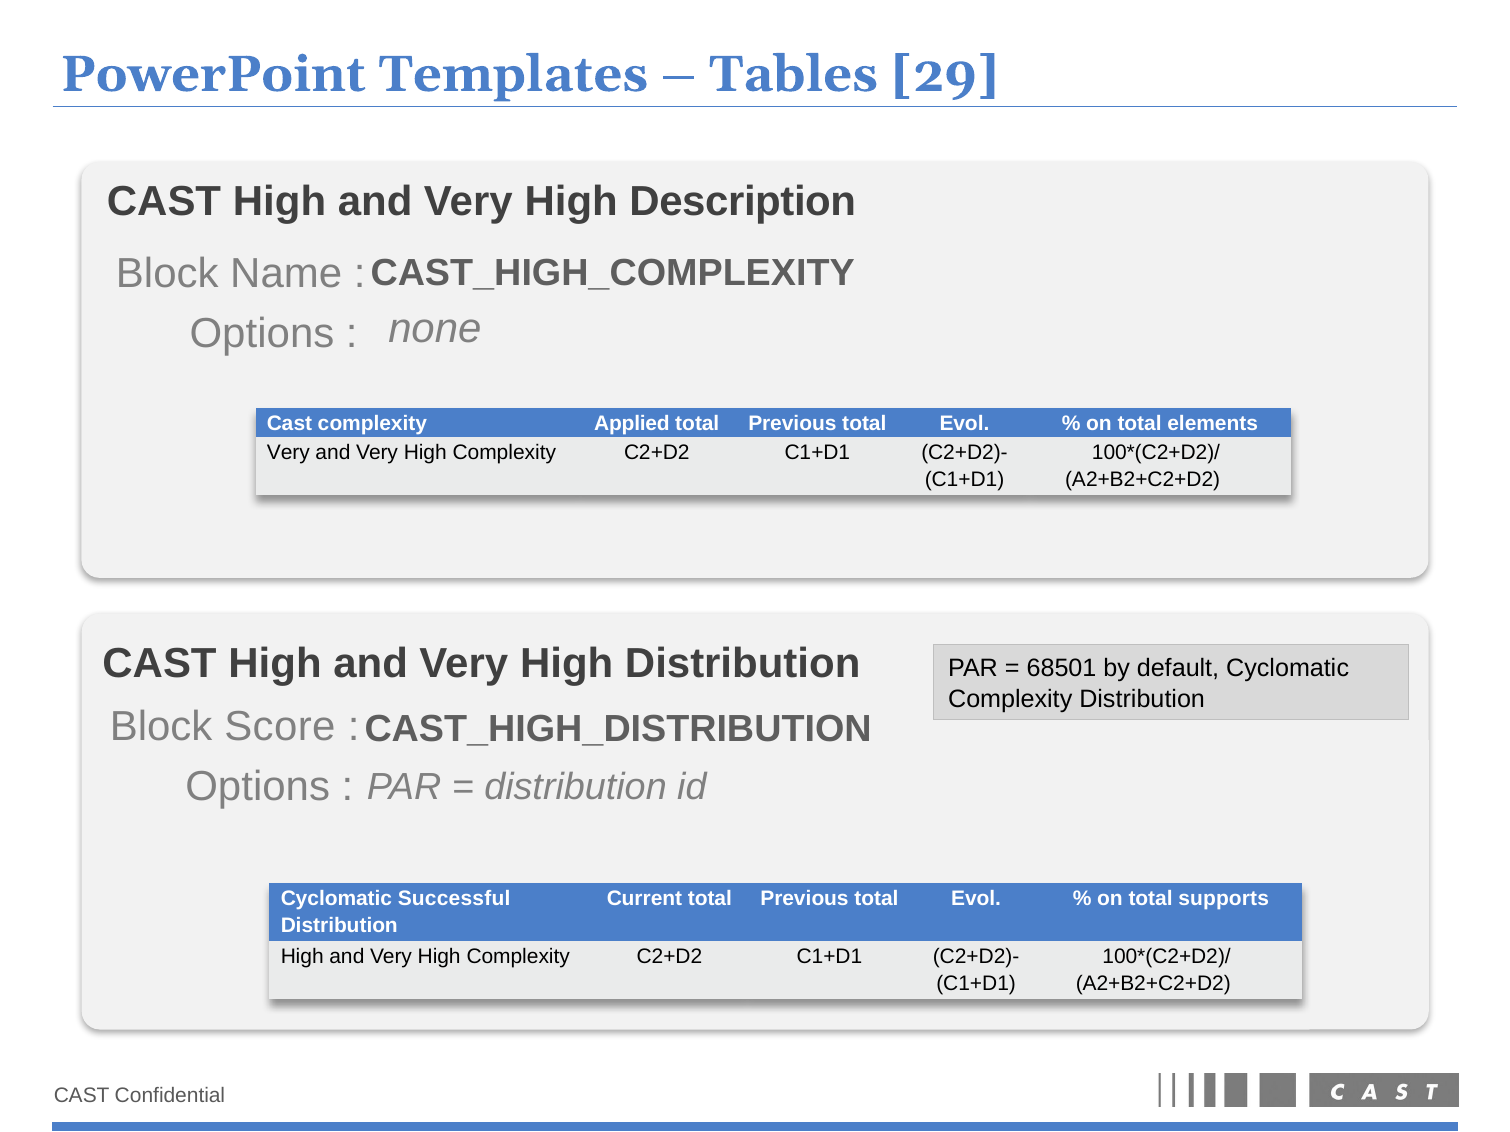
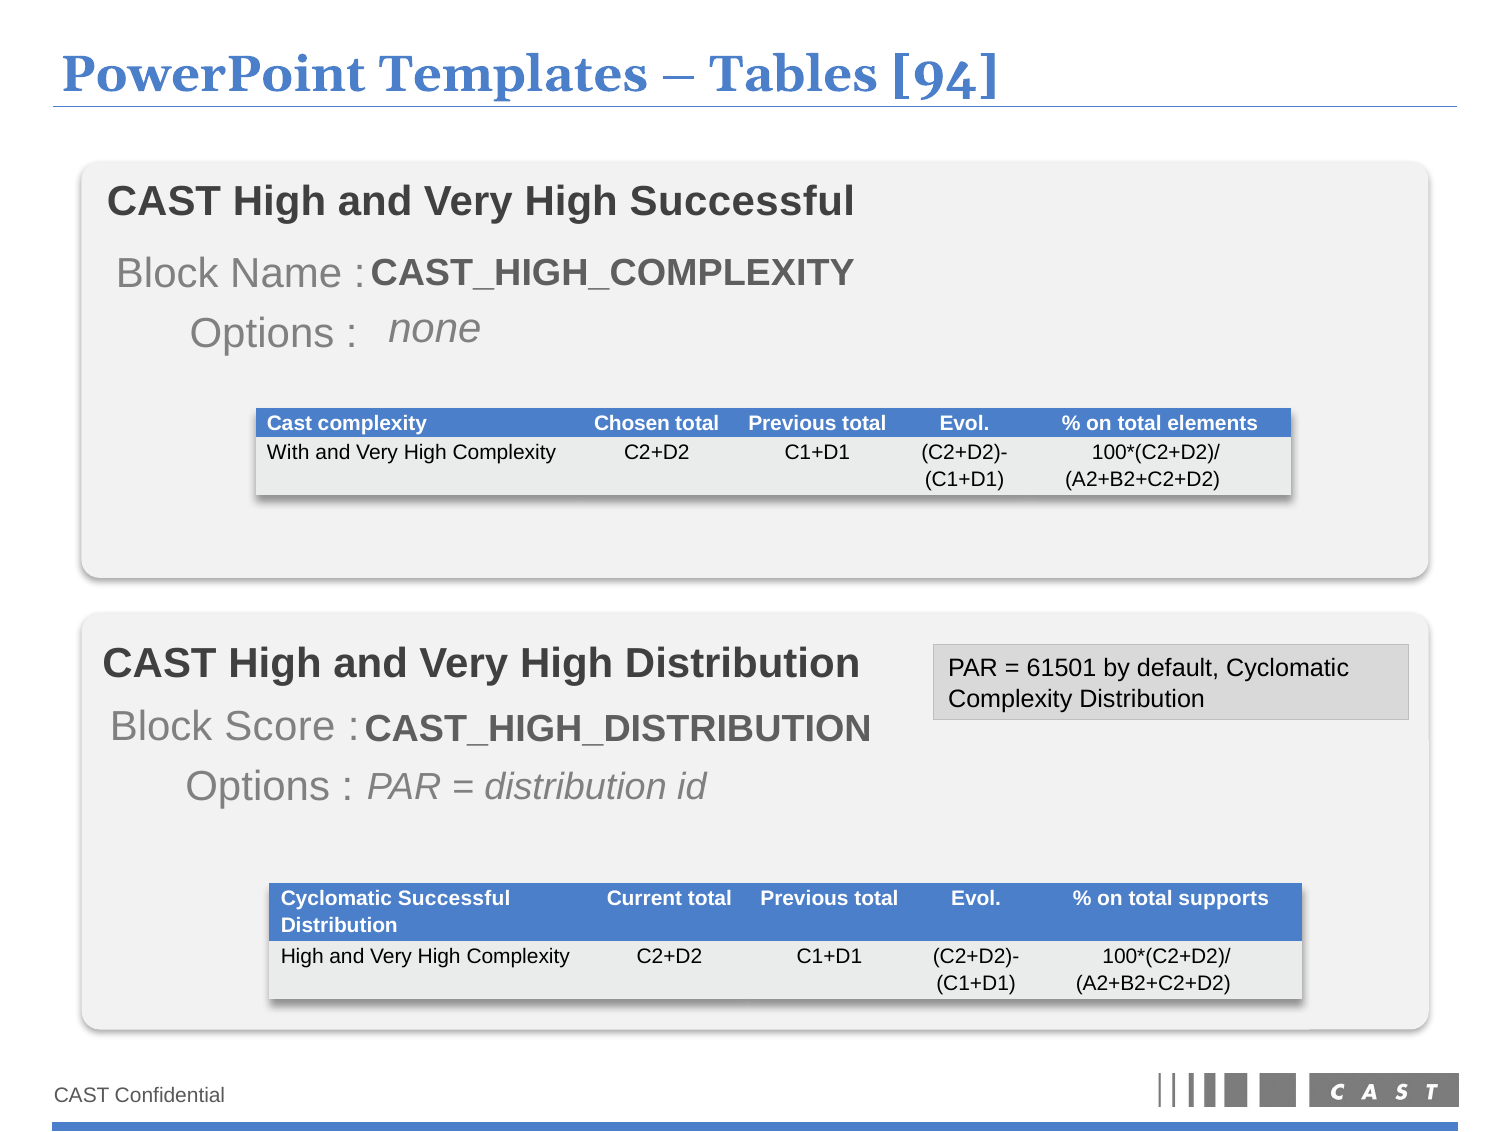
29: 29 -> 94
High Description: Description -> Successful
Applied: Applied -> Chosen
Very at (288, 453): Very -> With
68501: 68501 -> 61501
